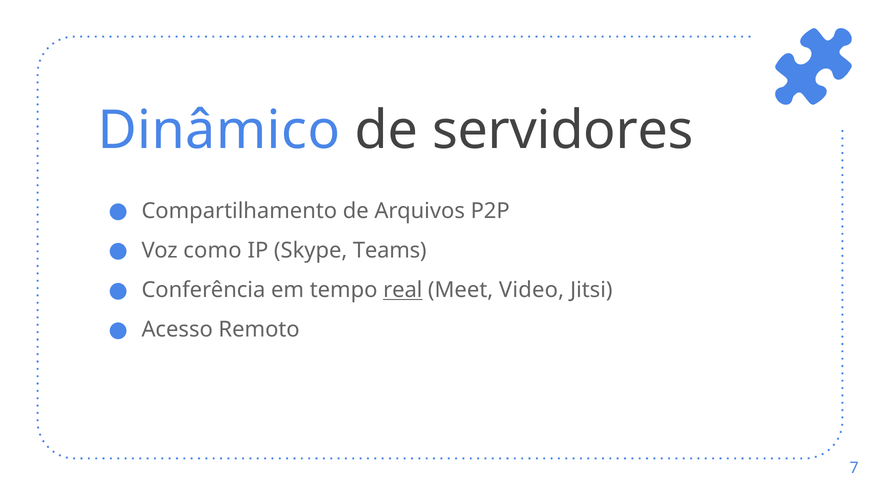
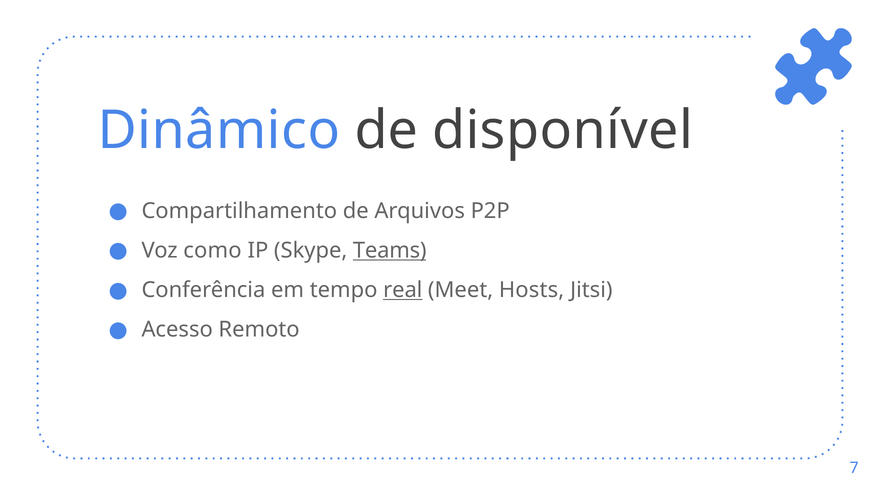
servidores: servidores -> disponível
Teams underline: none -> present
Video: Video -> Hosts
